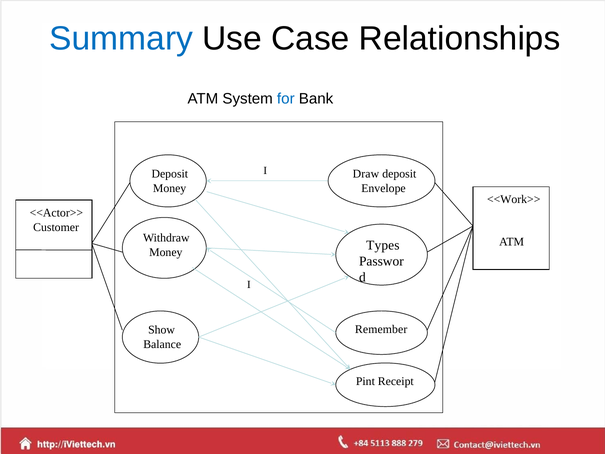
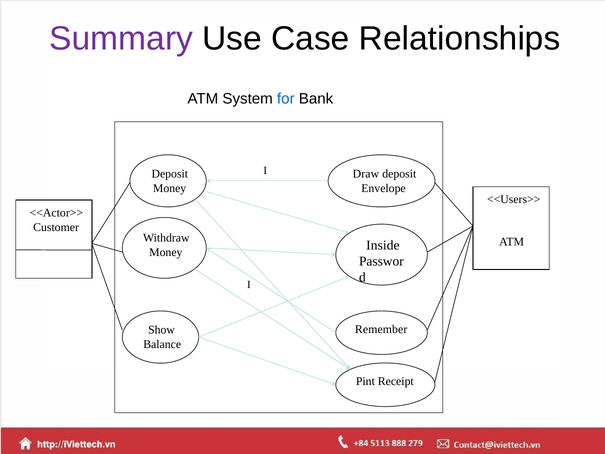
Summary colour: blue -> purple
<<Work>>: <<Work>> -> <<Users>>
Types: Types -> Inside
